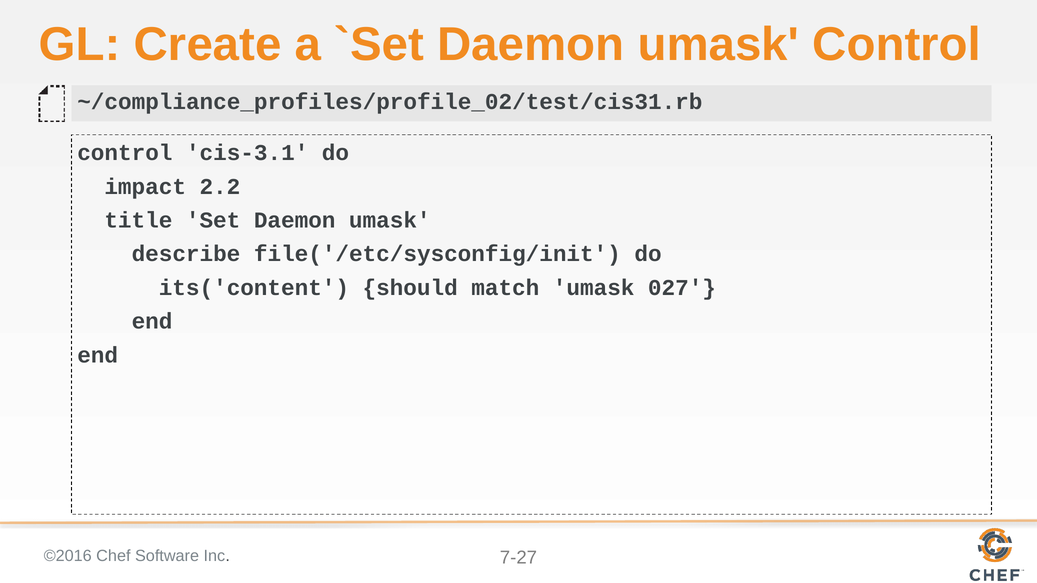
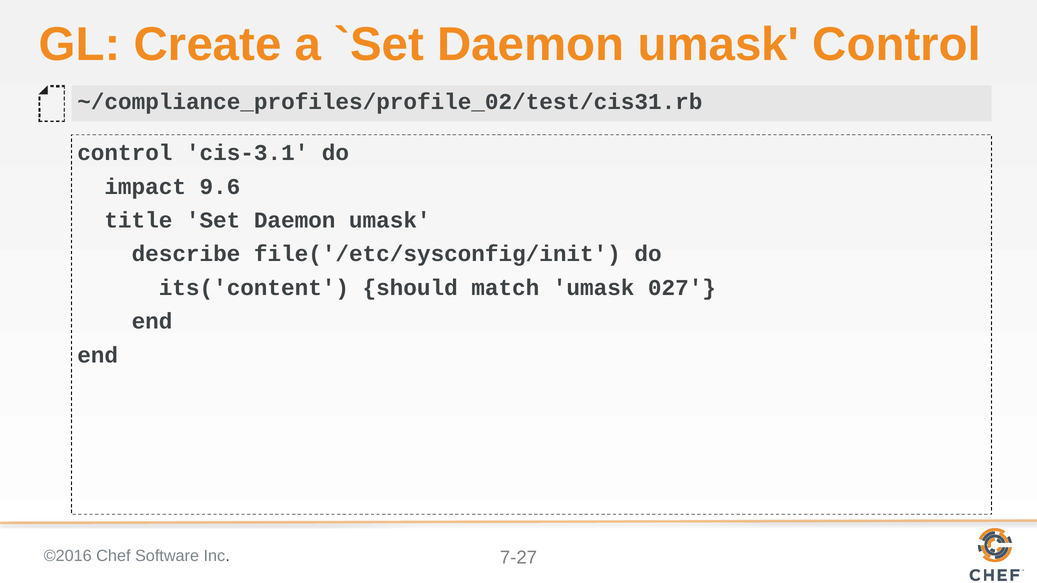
2.2: 2.2 -> 9.6
